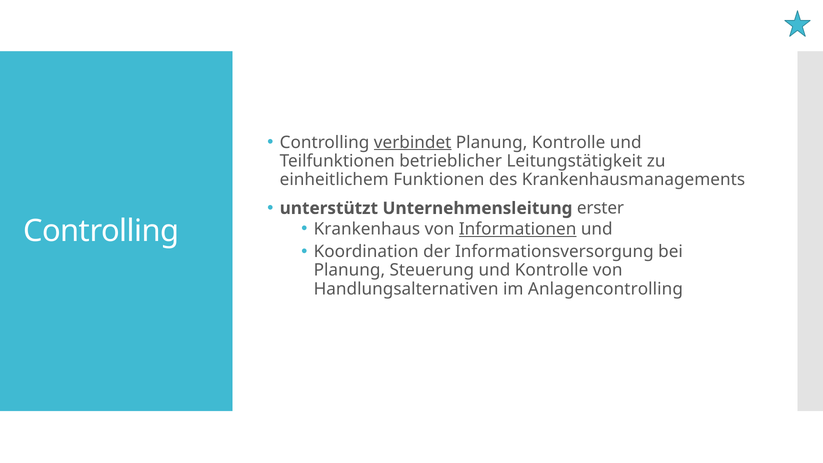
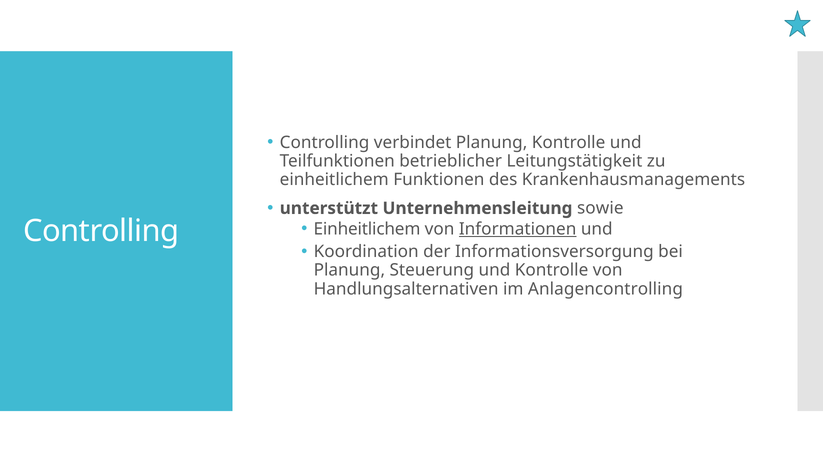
verbindet underline: present -> none
erster: erster -> sowie
Krankenhaus at (367, 229): Krankenhaus -> Einheitlichem
